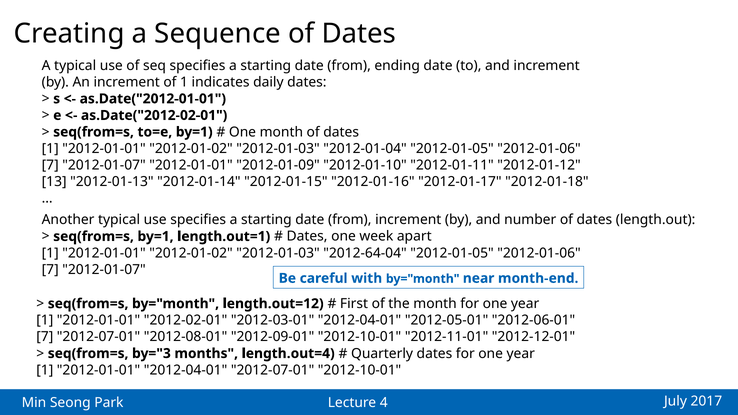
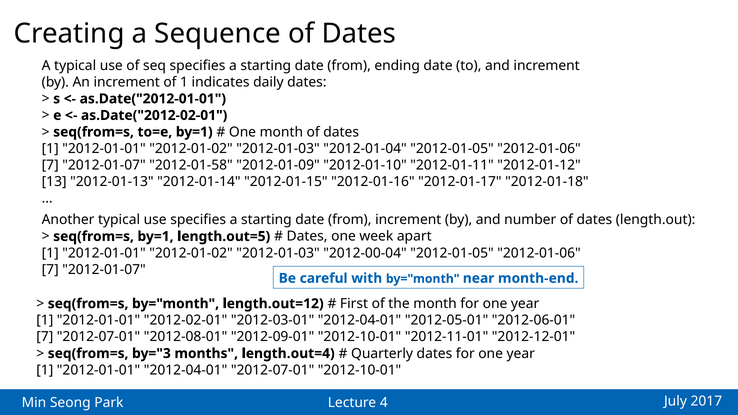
2012-01-07 2012-01-01: 2012-01-01 -> 2012-01-58
length.out=1: length.out=1 -> length.out=5
2012-64-04: 2012-64-04 -> 2012-00-04
